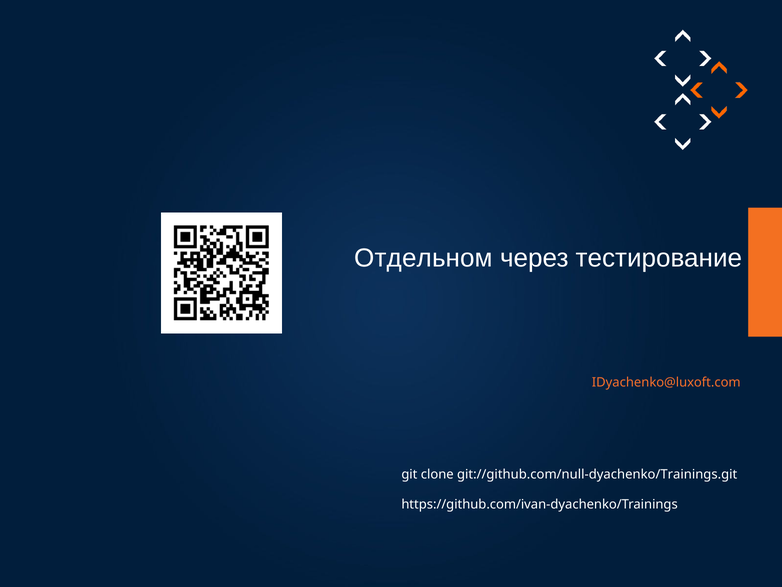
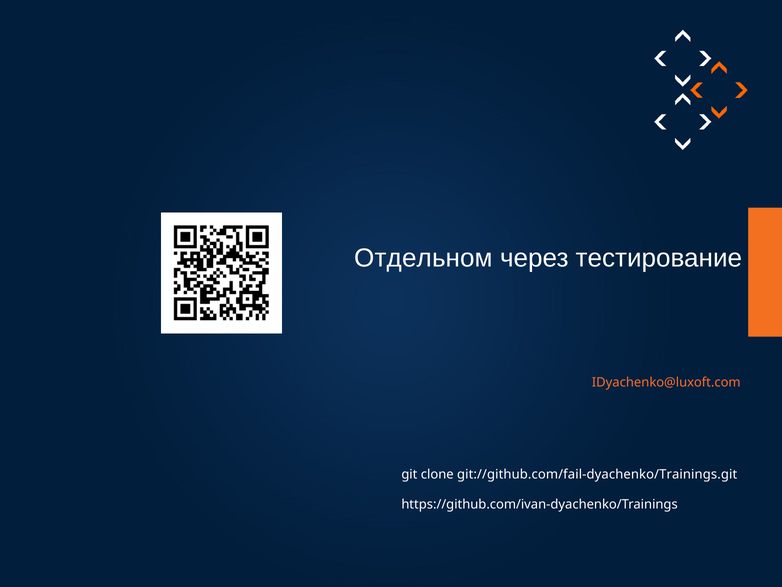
git://github.com/null-dyachenko/Trainings.git: git://github.com/null-dyachenko/Trainings.git -> git://github.com/fail-dyachenko/Trainings.git
